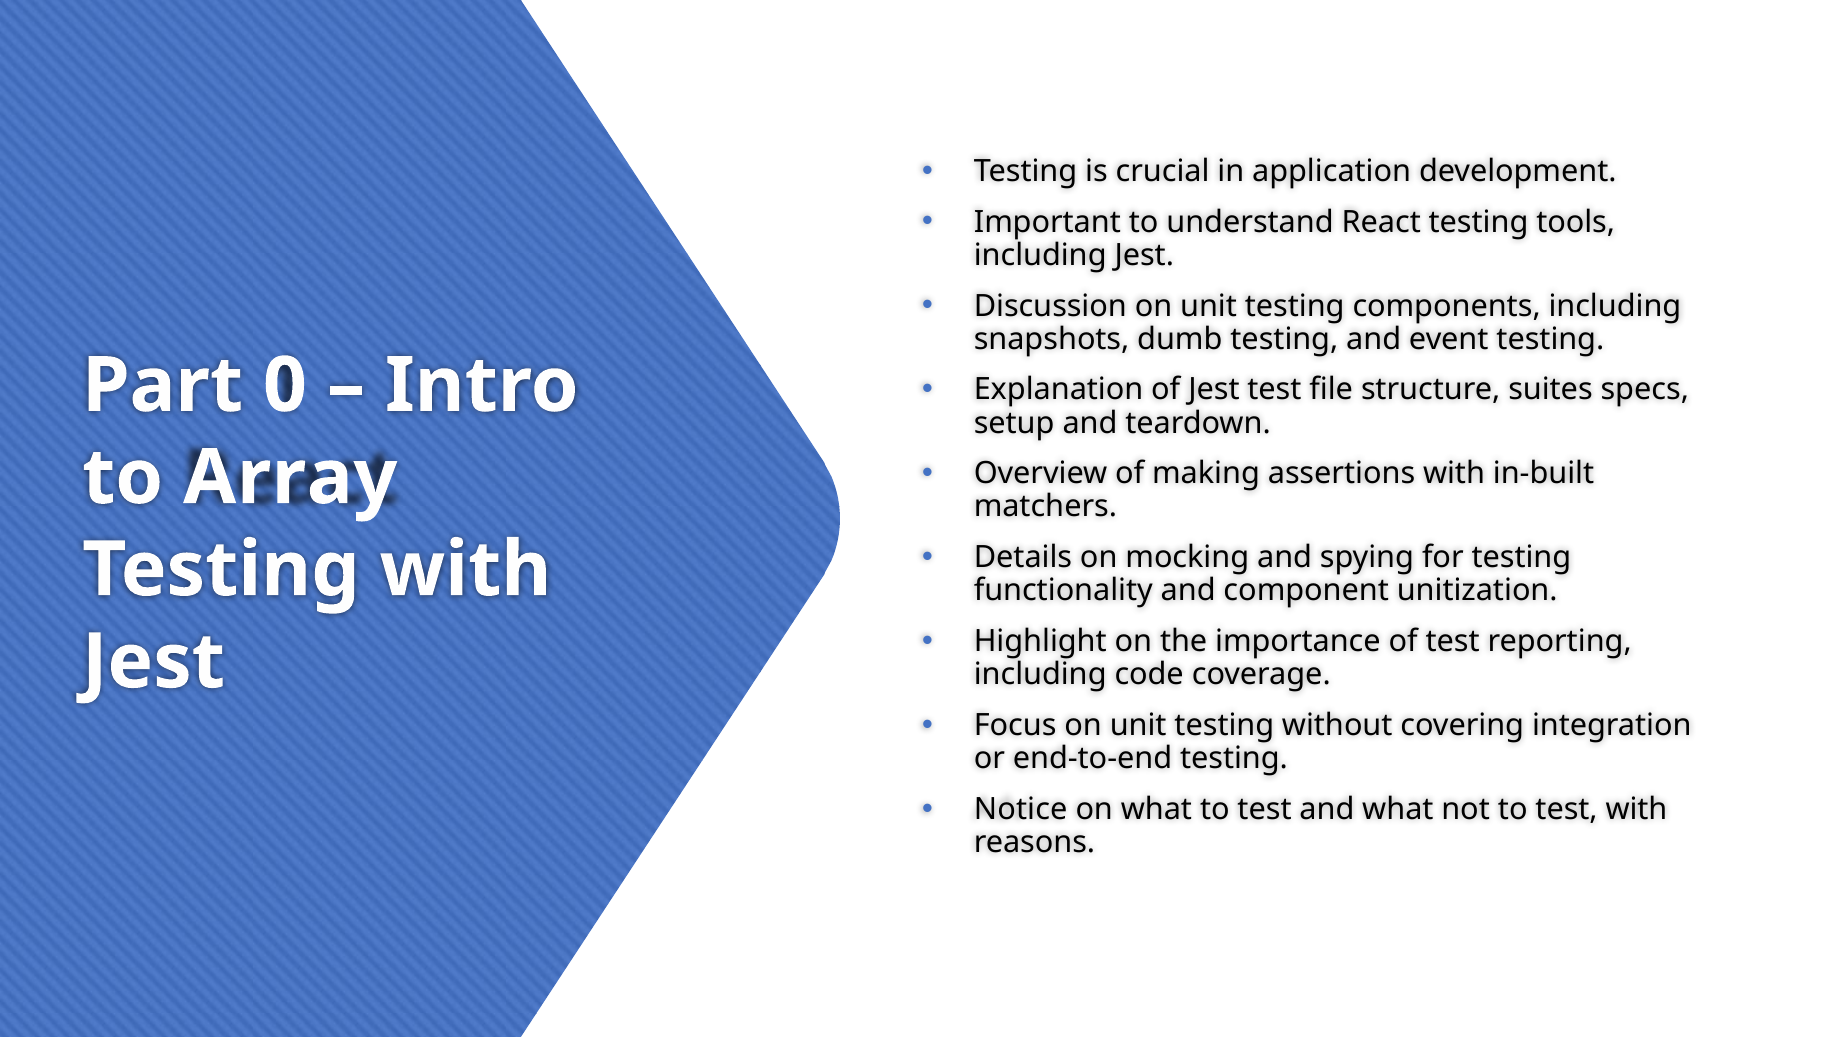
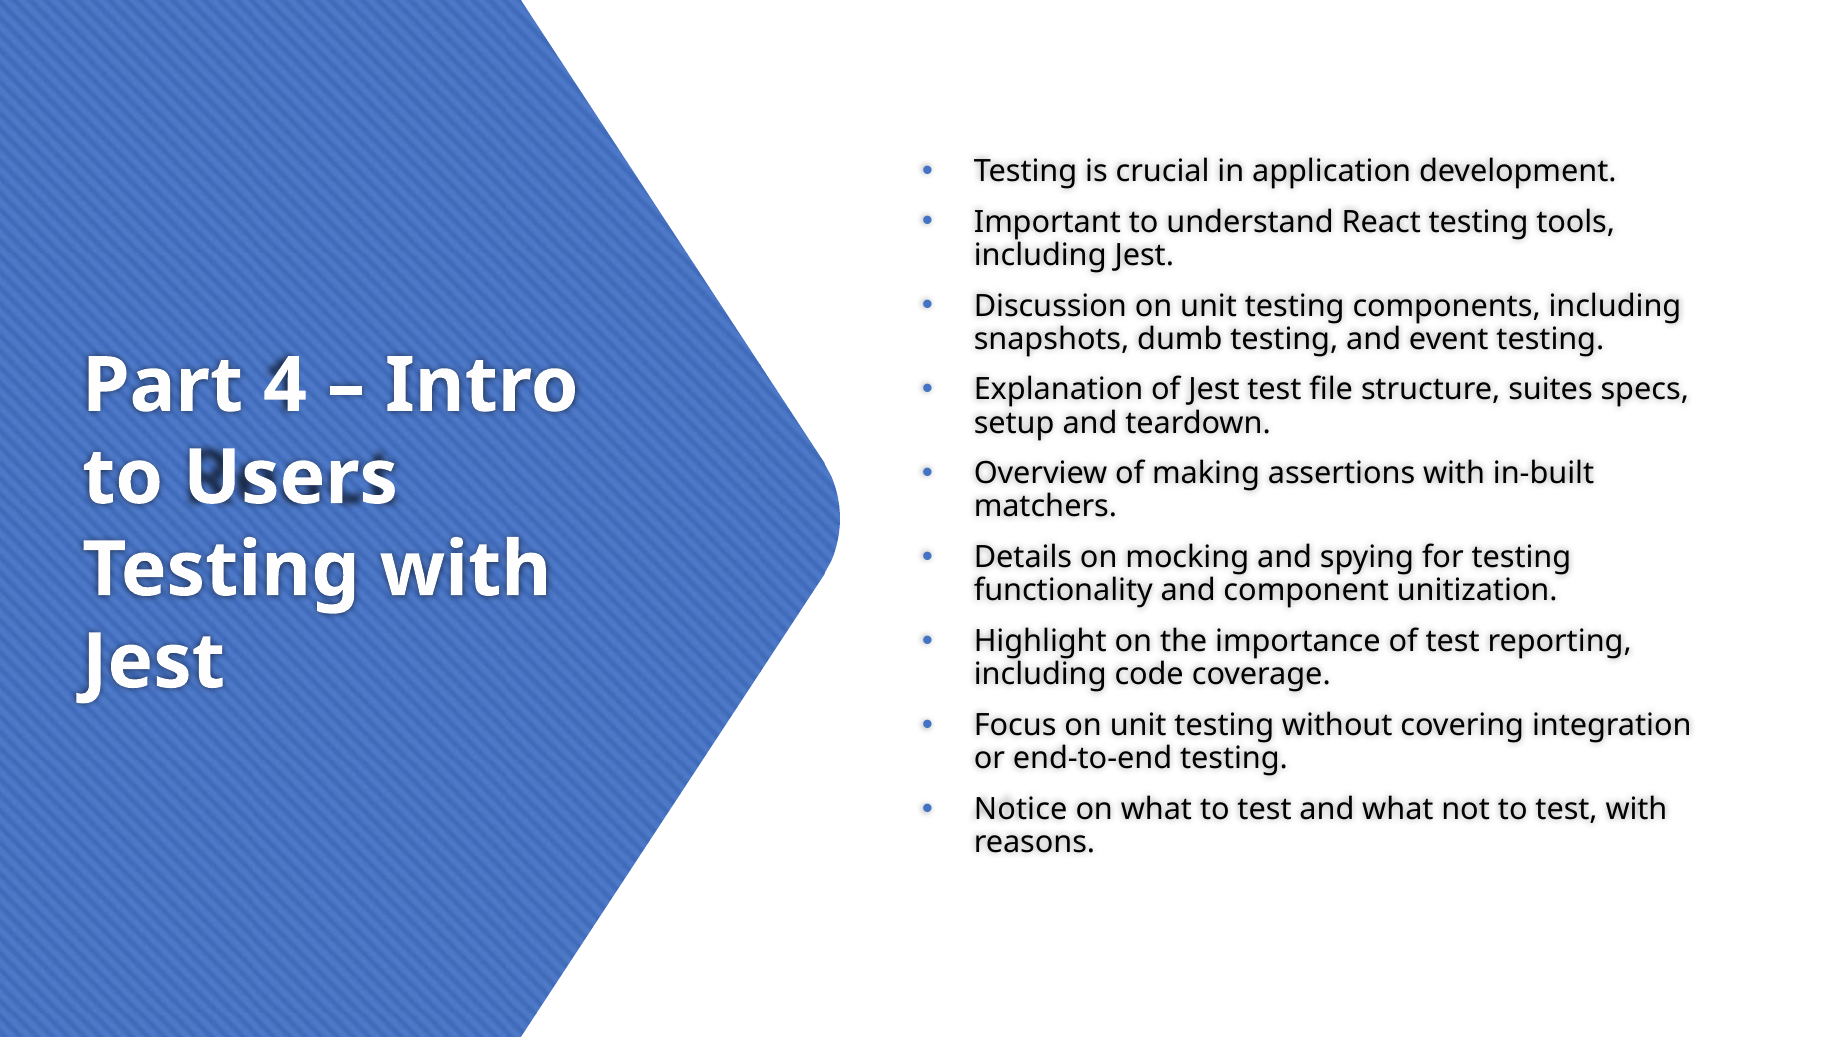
0: 0 -> 4
Array: Array -> Users
